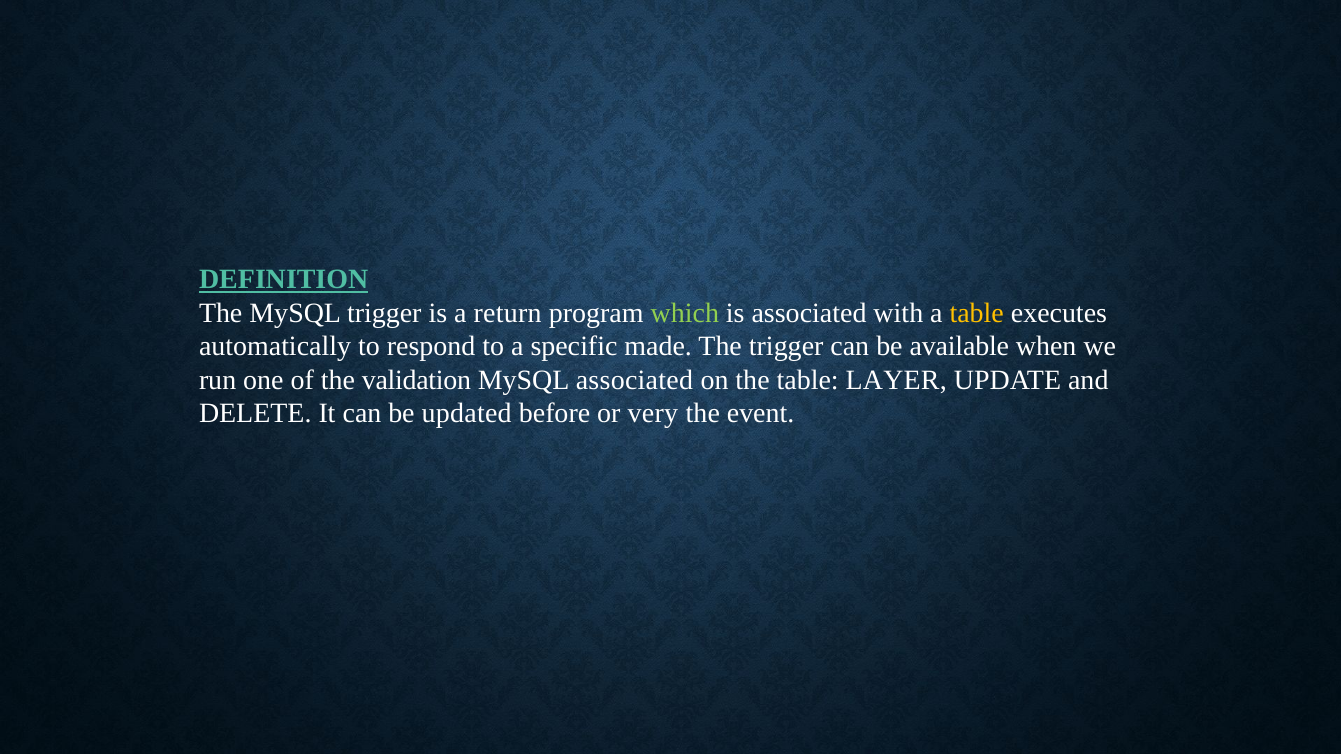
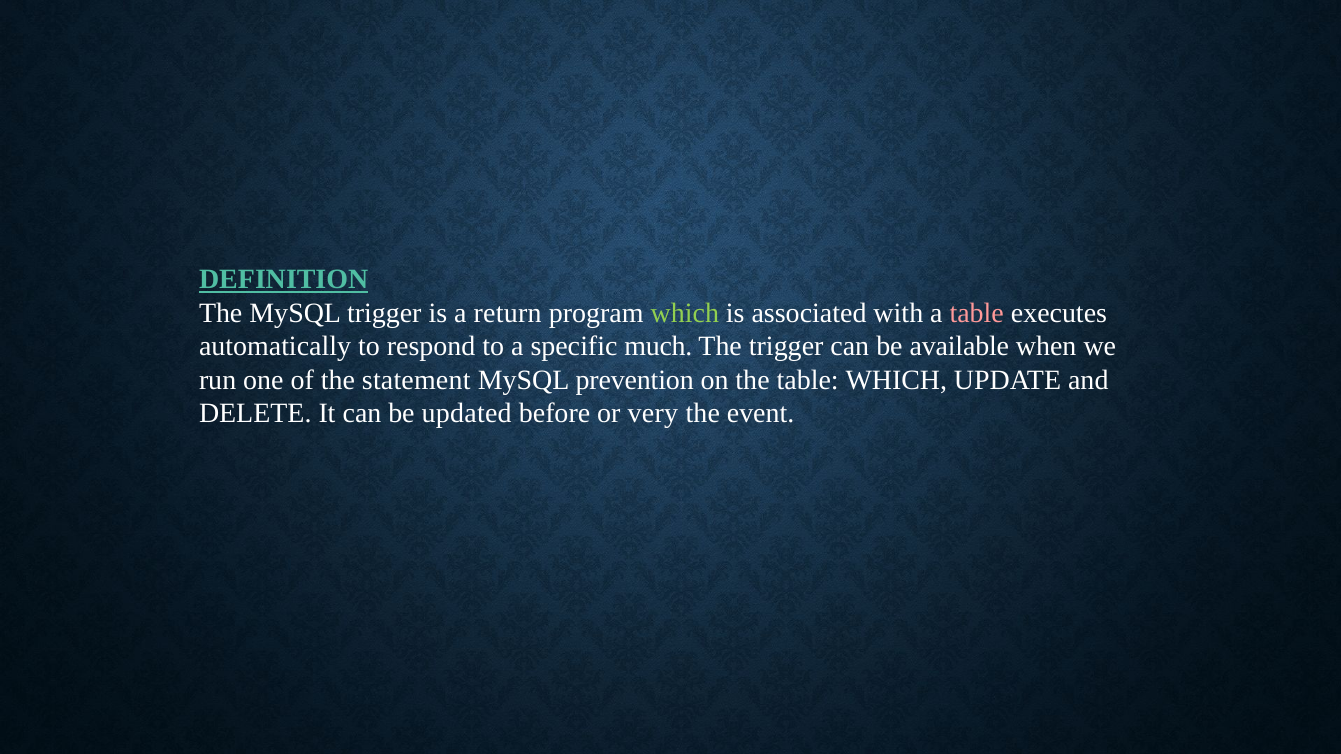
table at (977, 313) colour: yellow -> pink
made: made -> much
validation: validation -> statement
MySQL associated: associated -> prevention
table LAYER: LAYER -> WHICH
